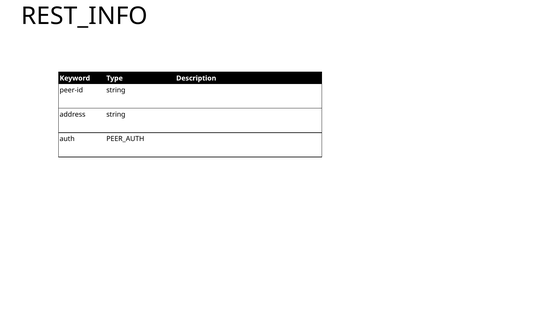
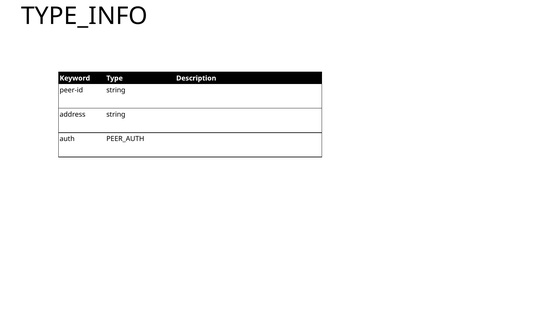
REST_INFO: REST_INFO -> TYPE_INFO
